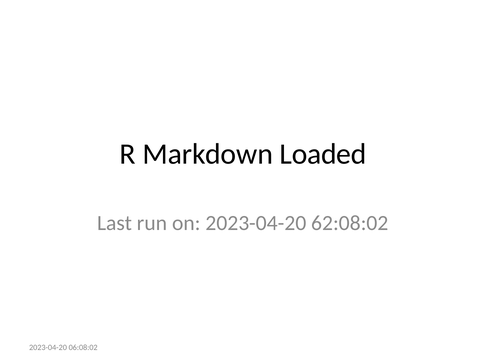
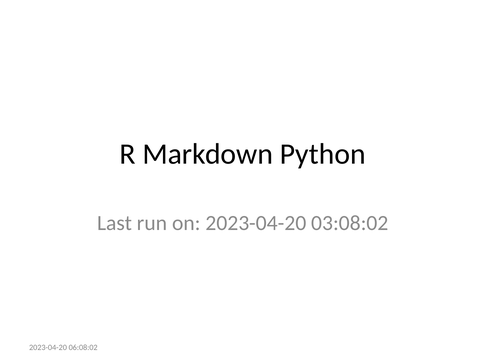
Loaded: Loaded -> Python
62:08:02: 62:08:02 -> 03:08:02
